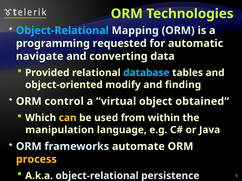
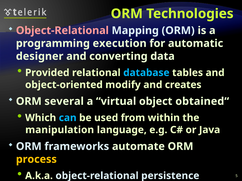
Object-Relational at (62, 31) colour: light blue -> pink
requested: requested -> execution
navigate: navigate -> designer
finding: finding -> creates
control: control -> several
can colour: yellow -> light blue
